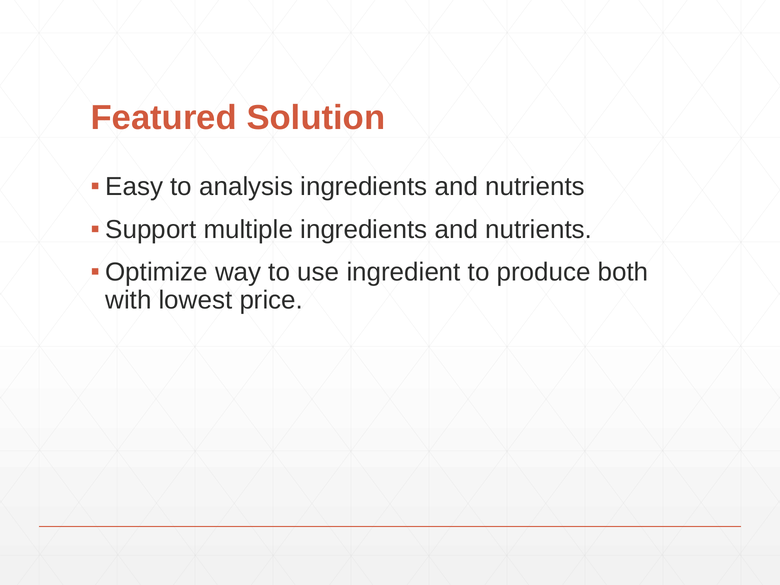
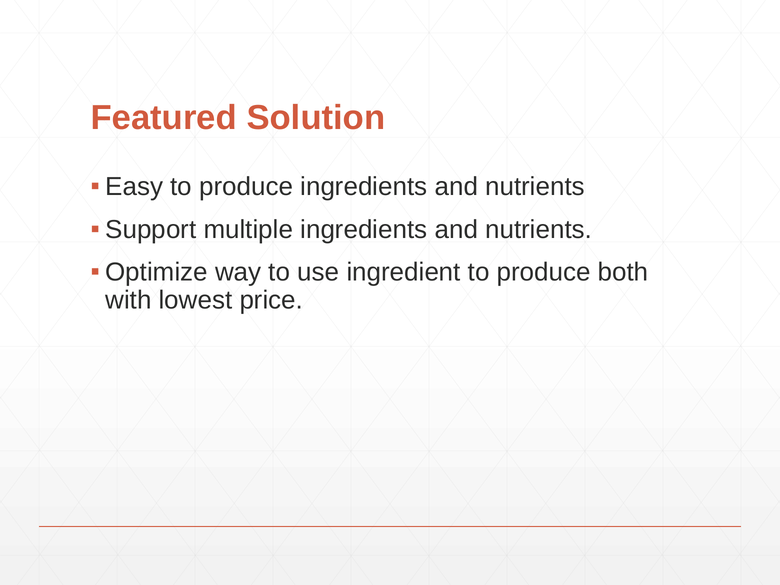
analysis at (246, 187): analysis -> produce
